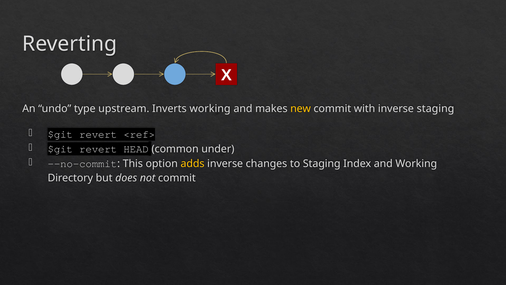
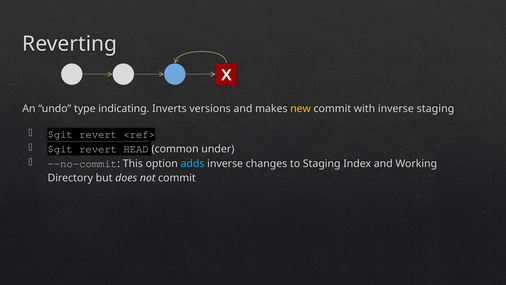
upstream: upstream -> indicating
Inverts working: working -> versions
adds colour: yellow -> light blue
